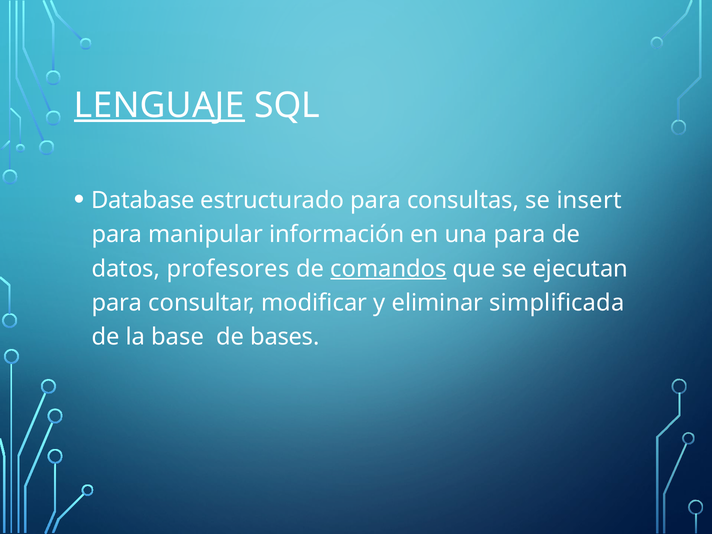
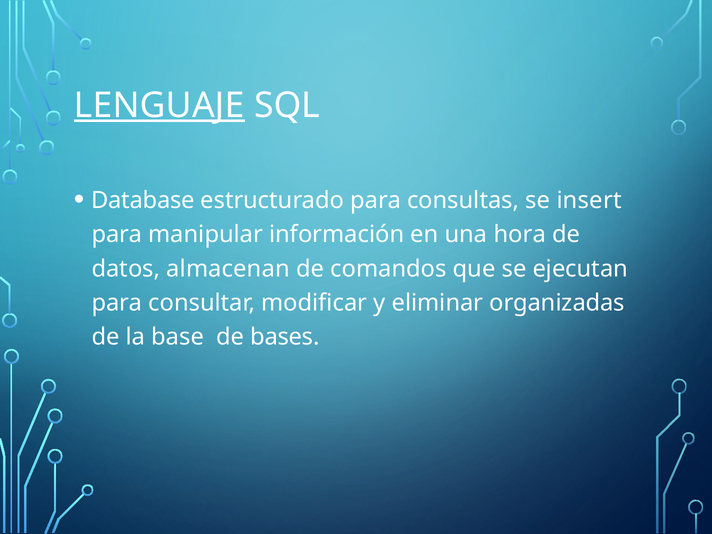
una para: para -> hora
profesores: profesores -> almacenan
comandos underline: present -> none
simplificada: simplificada -> organizadas
